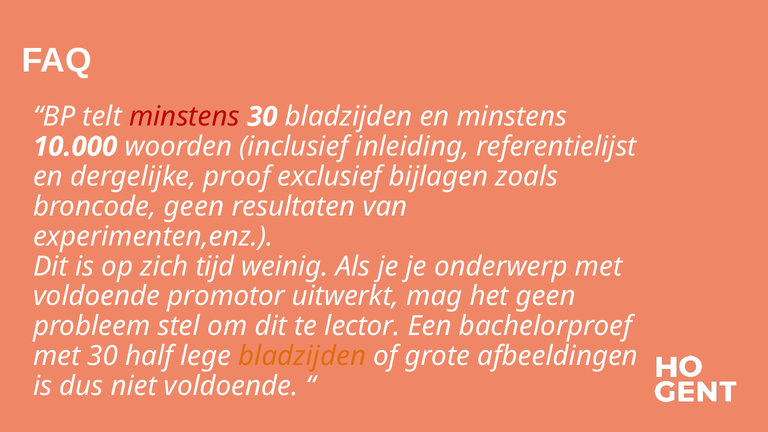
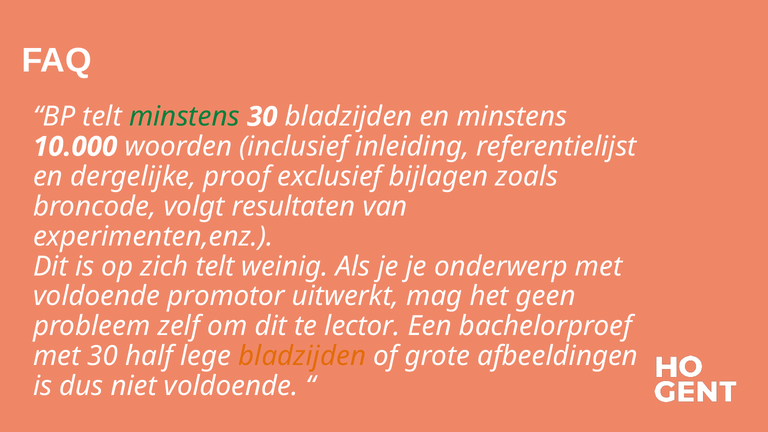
minstens at (184, 117) colour: red -> green
broncode geen: geen -> volgt
zich tijd: tijd -> telt
stel: stel -> zelf
